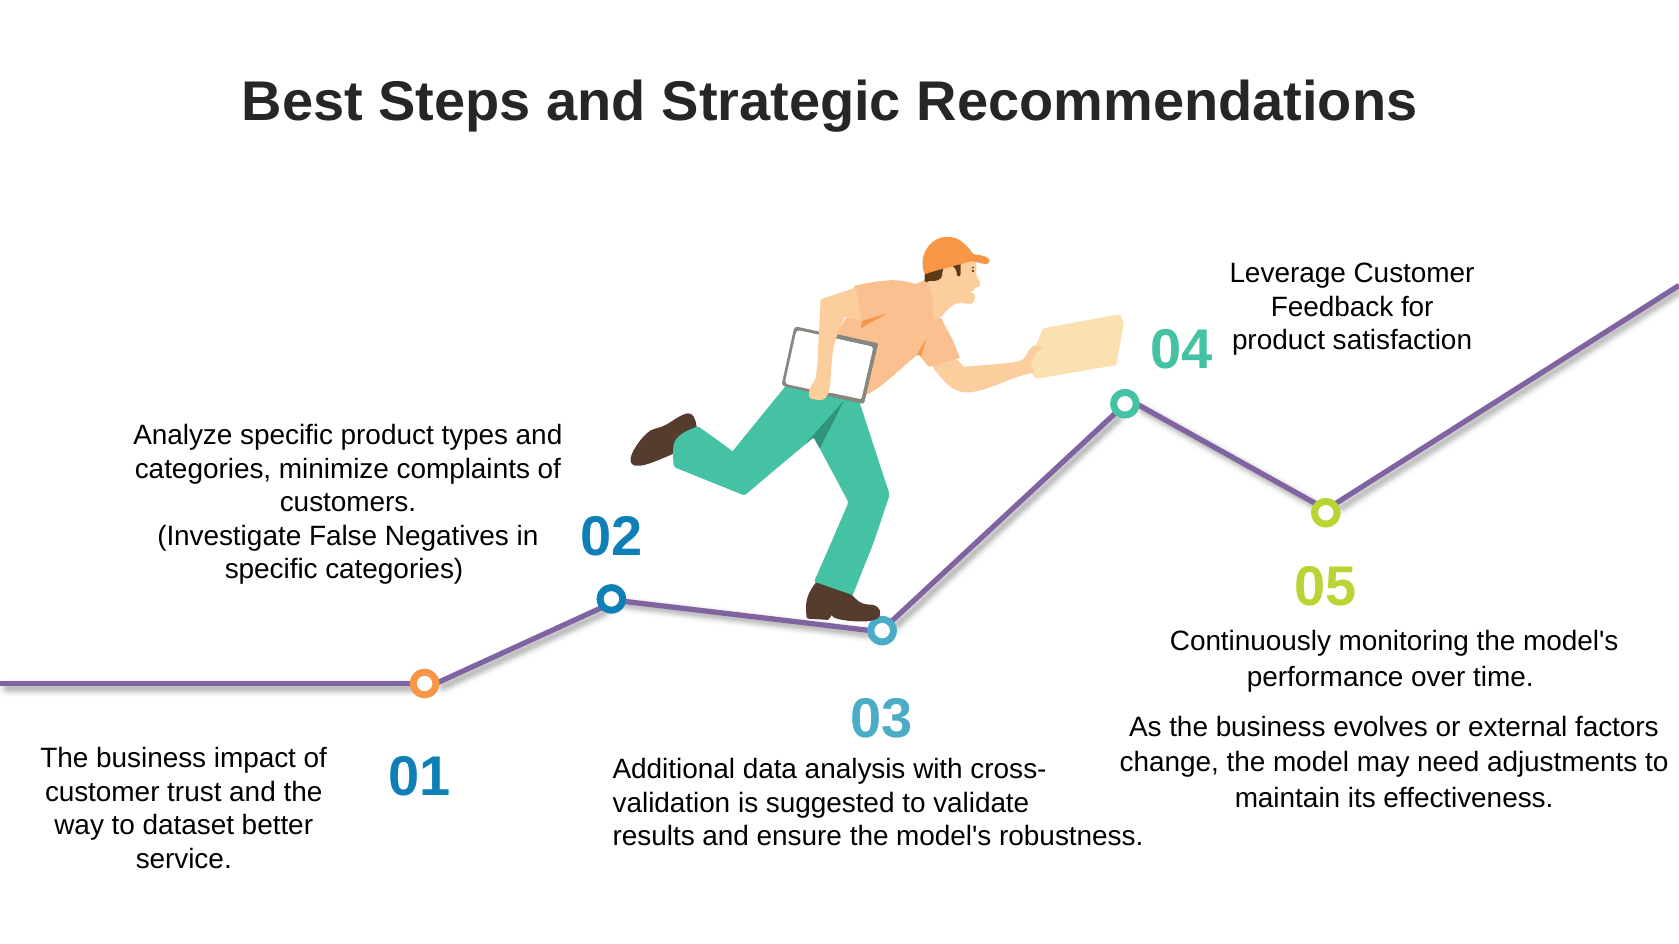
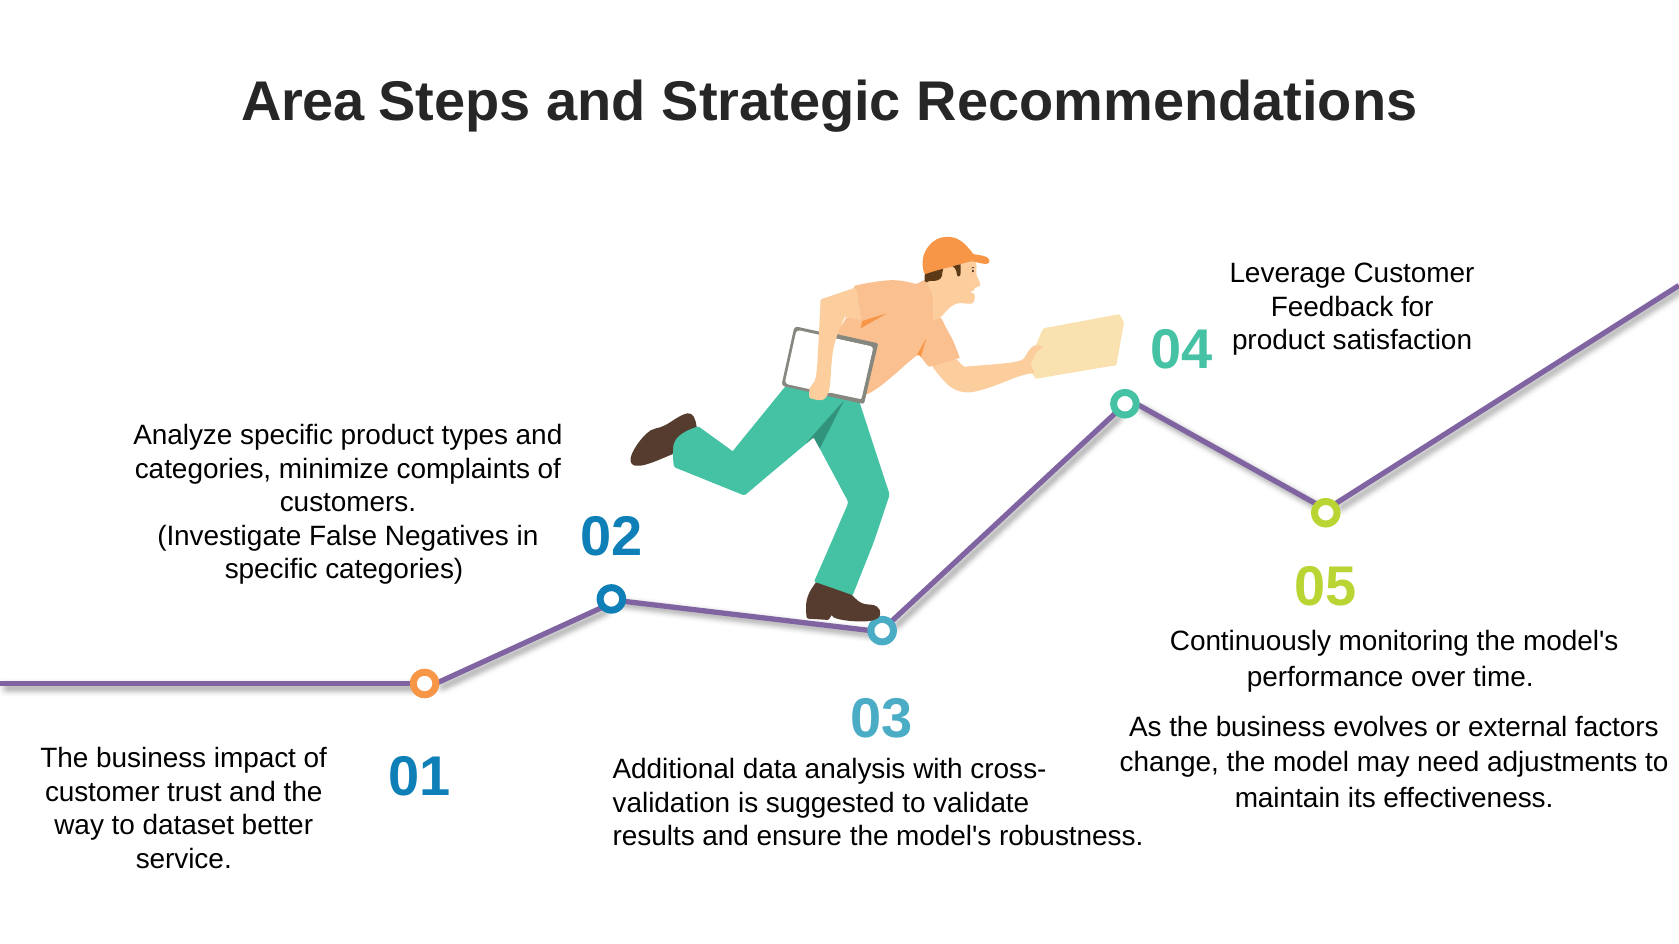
Best: Best -> Area
